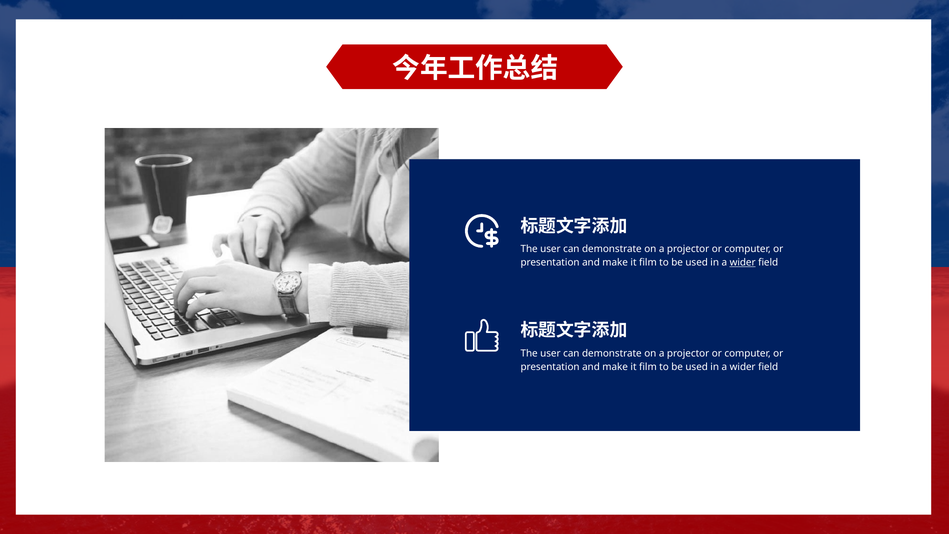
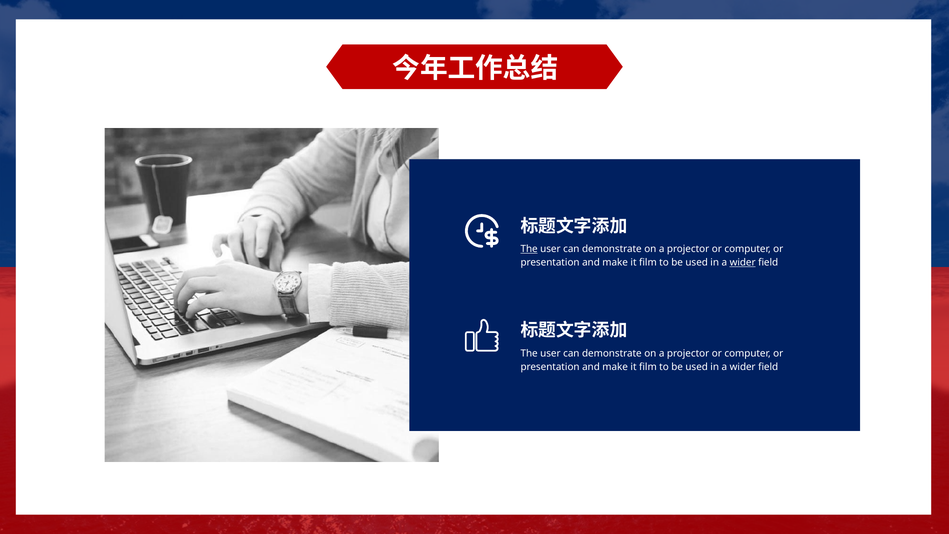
The at (529, 249) underline: none -> present
